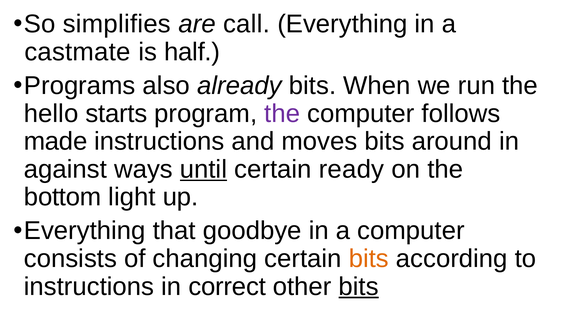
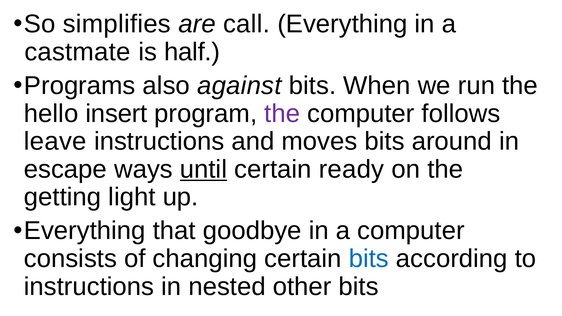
already: already -> against
starts: starts -> insert
made: made -> leave
against: against -> escape
bottom: bottom -> getting
bits at (369, 259) colour: orange -> blue
correct: correct -> nested
bits at (359, 287) underline: present -> none
